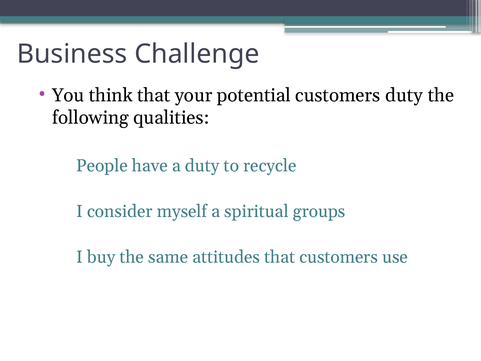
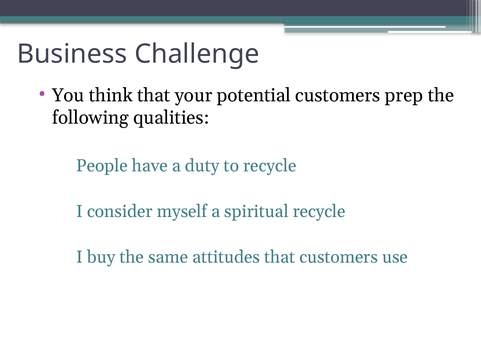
customers duty: duty -> prep
spiritual groups: groups -> recycle
